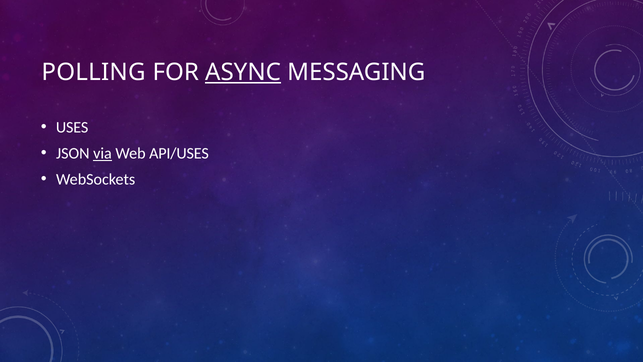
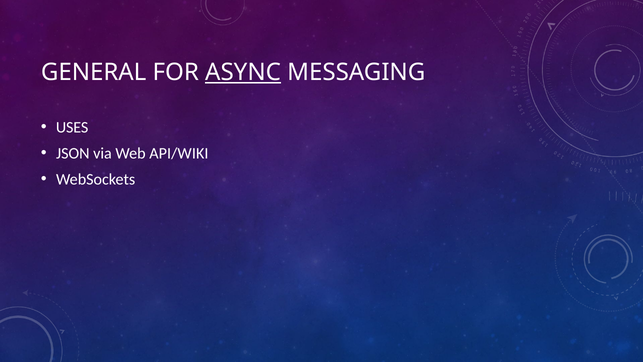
POLLING: POLLING -> GENERAL
via underline: present -> none
API/USES: API/USES -> API/WIKI
